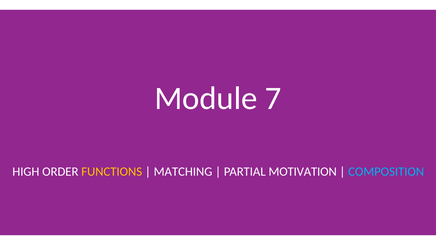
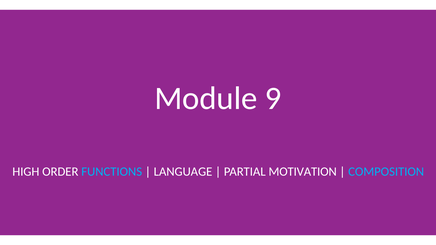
7: 7 -> 9
FUNCTIONS colour: yellow -> light blue
MATCHING: MATCHING -> LANGUAGE
